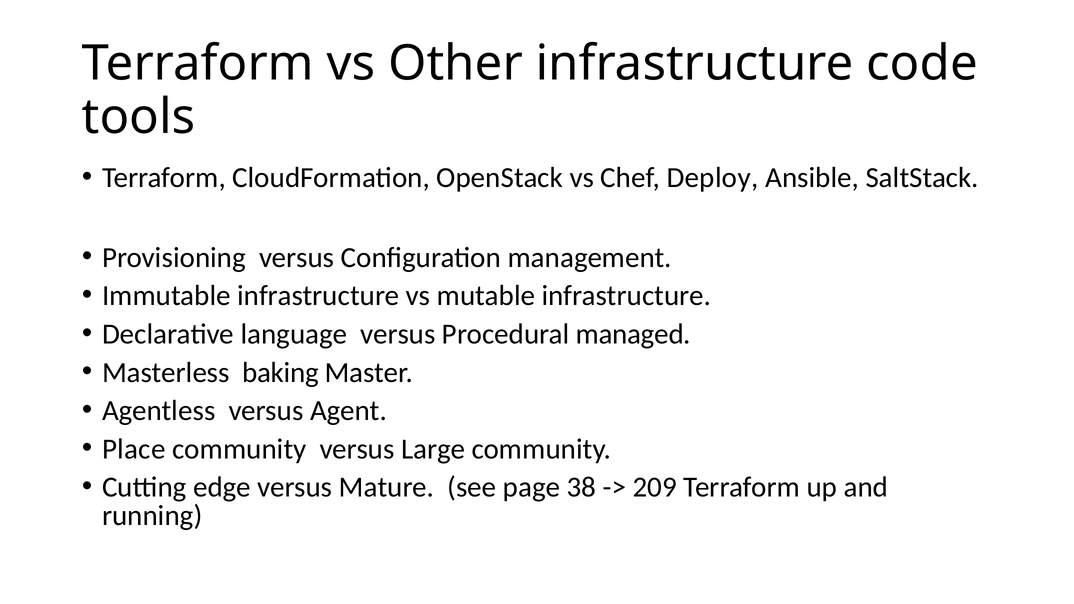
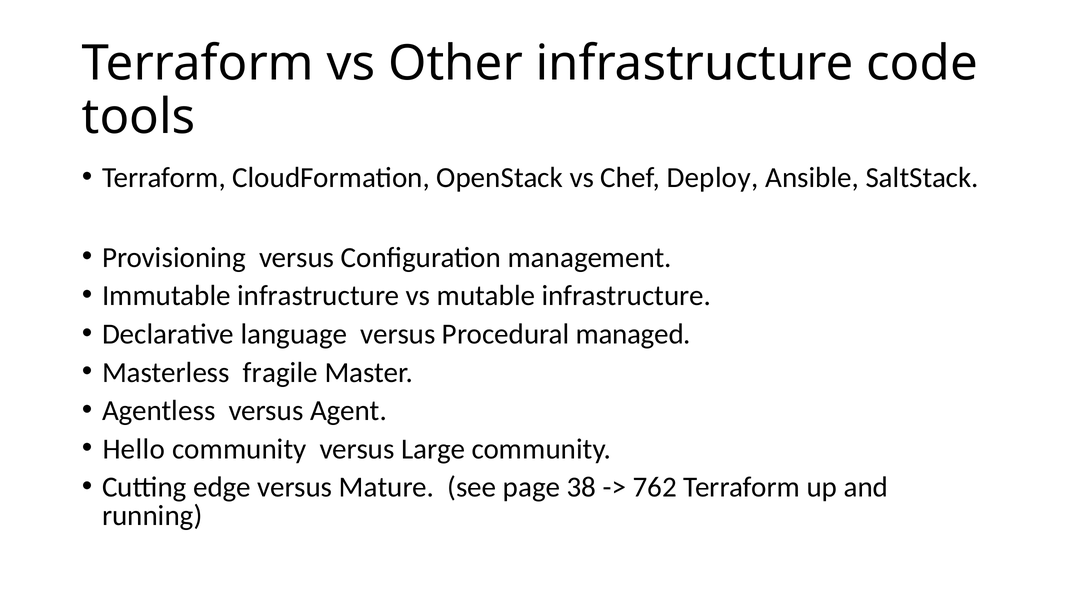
baking: baking -> fragile
Place: Place -> Hello
209: 209 -> 762
